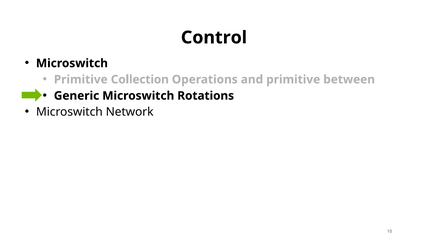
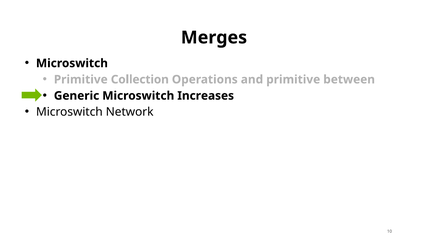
Control: Control -> Merges
Rotations: Rotations -> Increases
